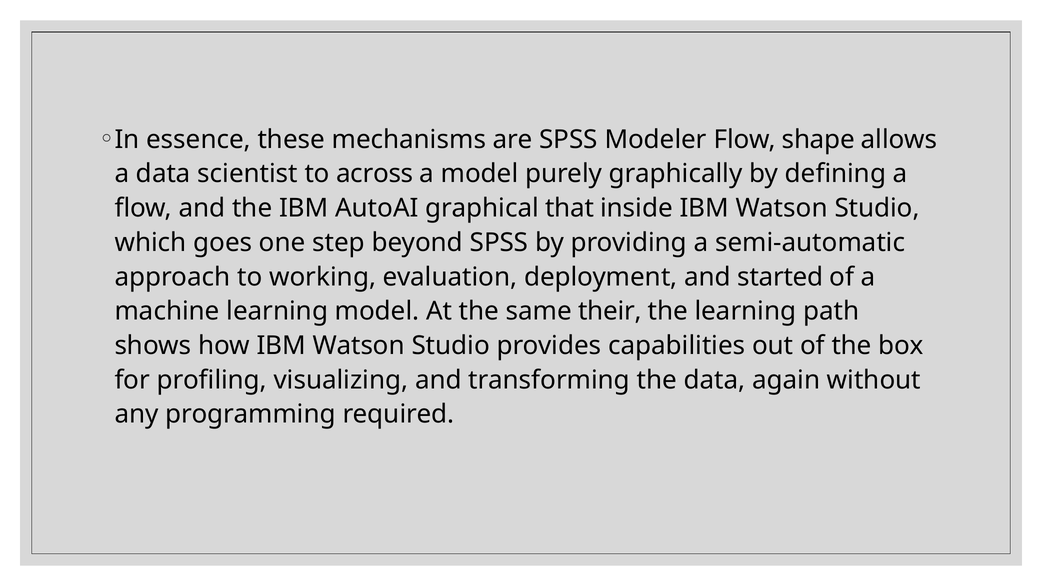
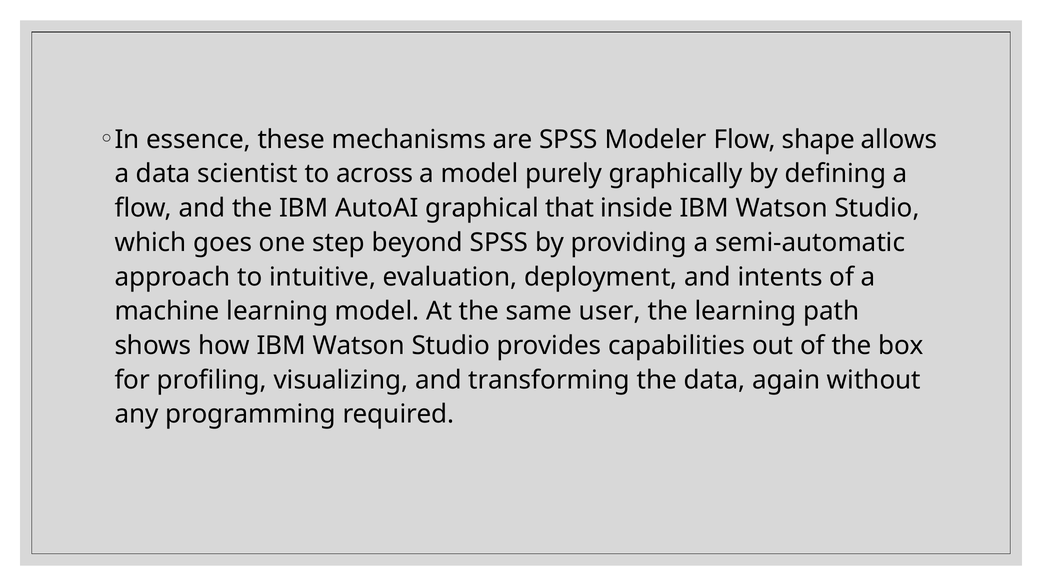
working: working -> intuitive
started: started -> intents
their: their -> user
